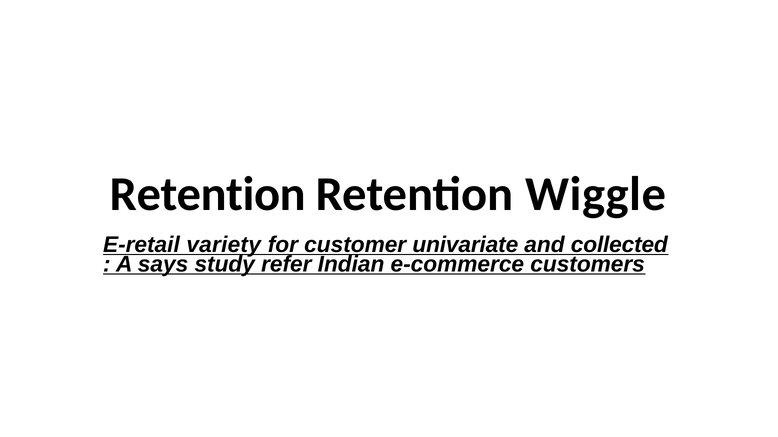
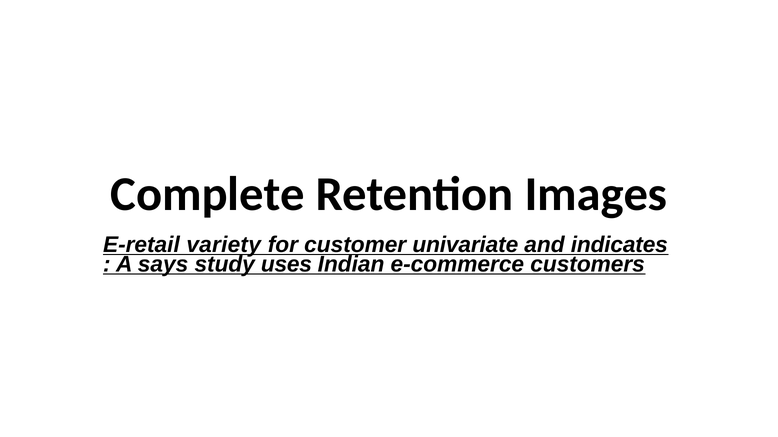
Retention at (208, 194): Retention -> Complete
Wiggle: Wiggle -> Images
collected: collected -> indicates
refer: refer -> uses
